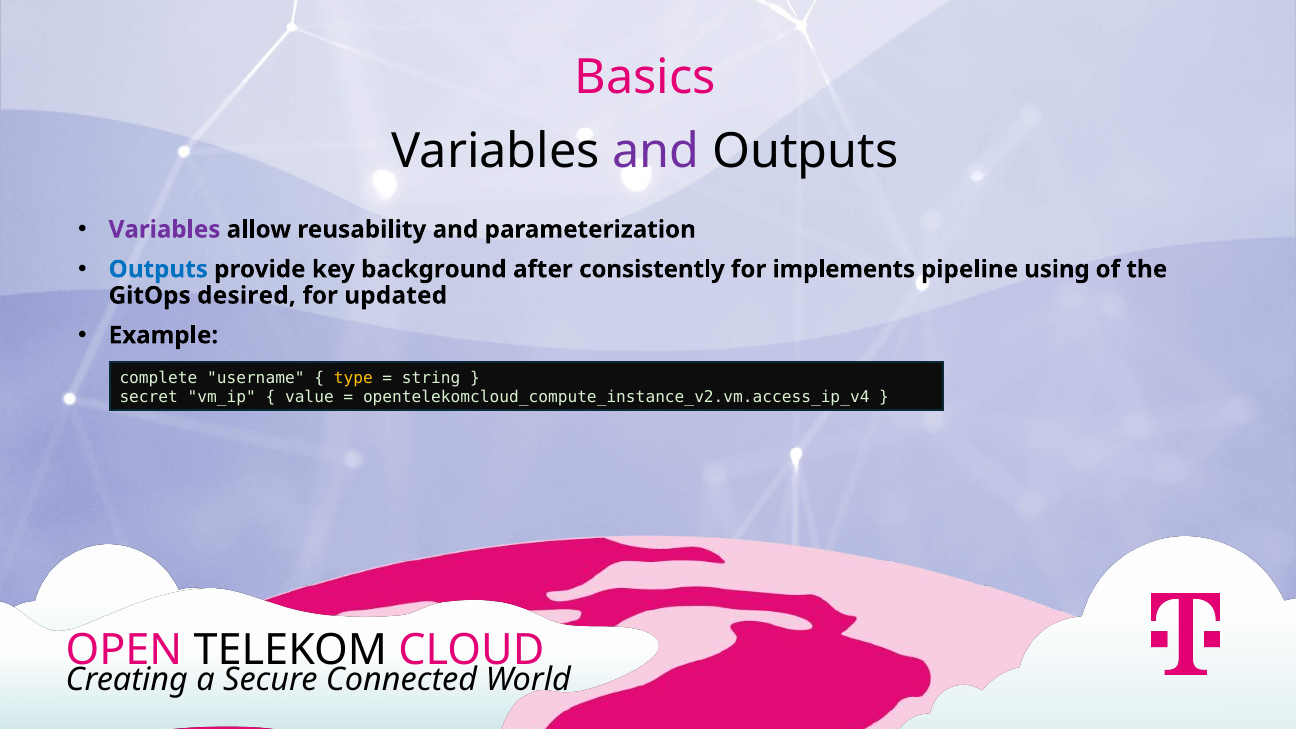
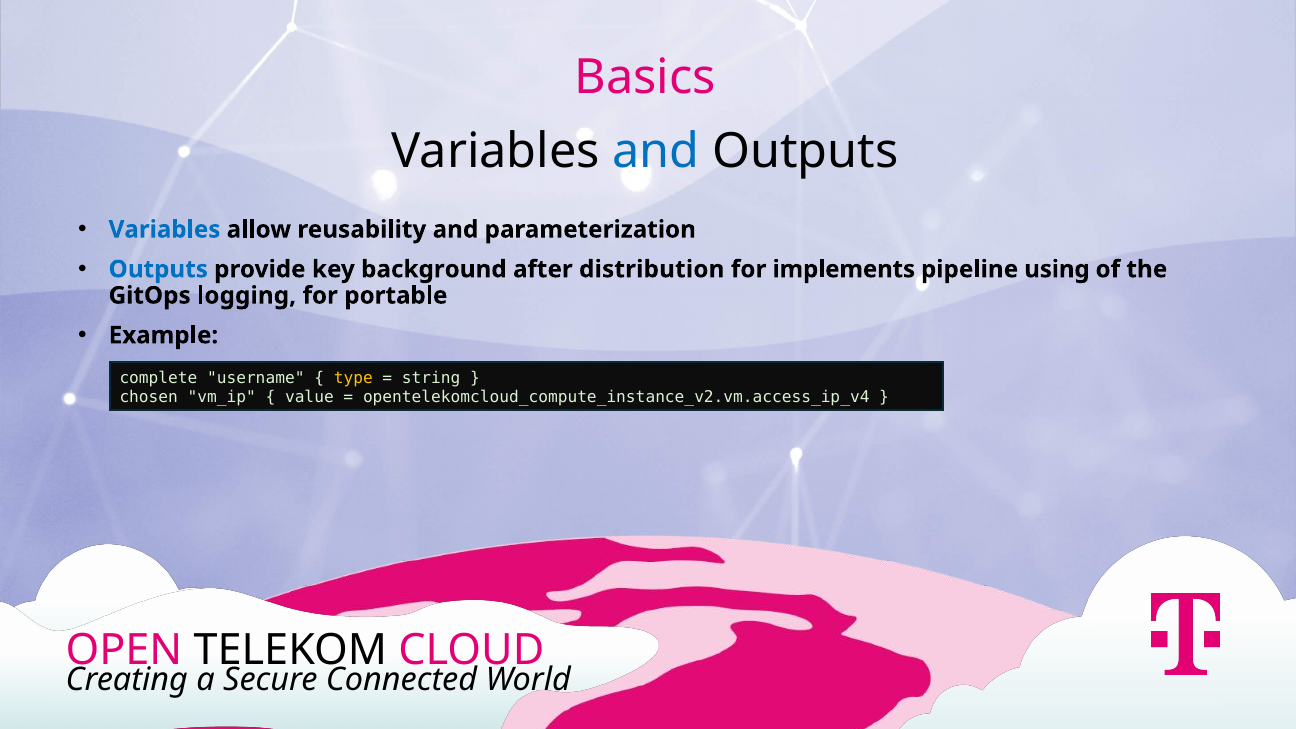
and at (656, 152) colour: purple -> blue
Variables at (165, 230) colour: purple -> blue
consistently: consistently -> distribution
desired: desired -> logging
updated: updated -> portable
secret: secret -> chosen
